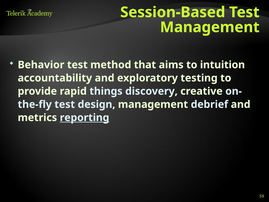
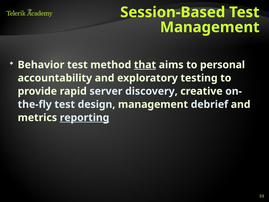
that underline: none -> present
intuition: intuition -> personal
things: things -> server
